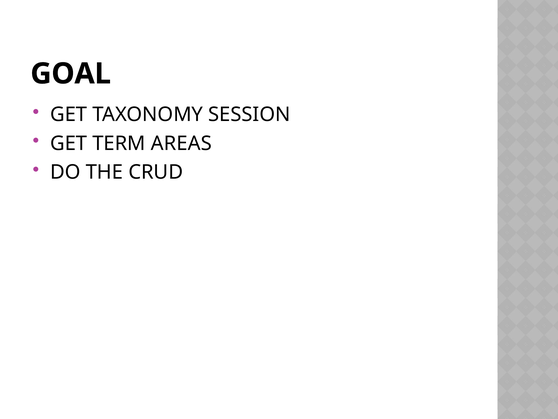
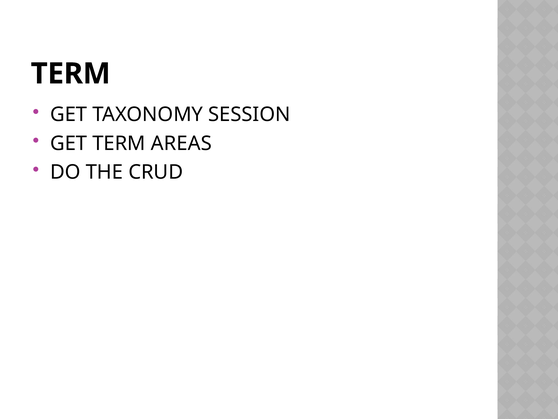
GOAL at (71, 74): GOAL -> TERM
